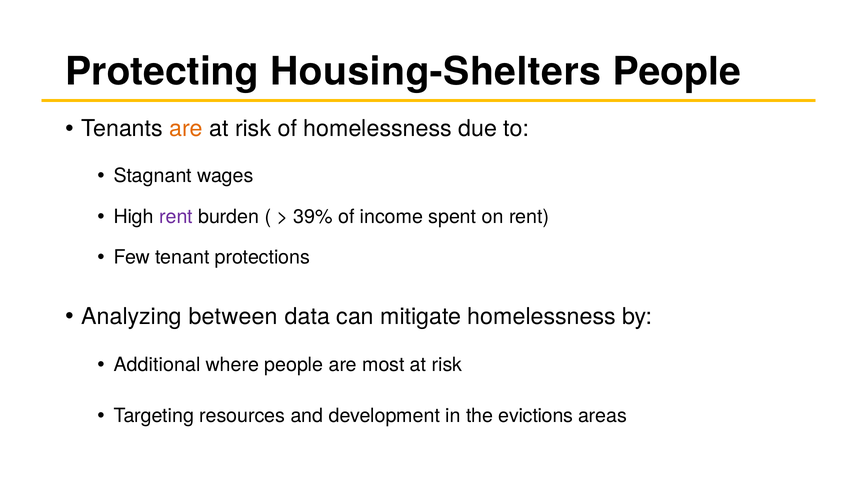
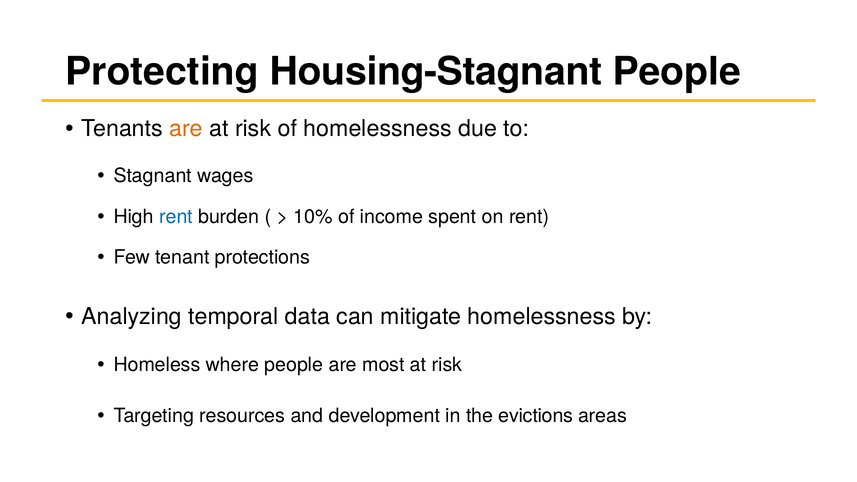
Housing-Shelters: Housing-Shelters -> Housing-Stagnant
rent at (176, 217) colour: purple -> blue
39%: 39% -> 10%
between: between -> temporal
Additional: Additional -> Homeless
